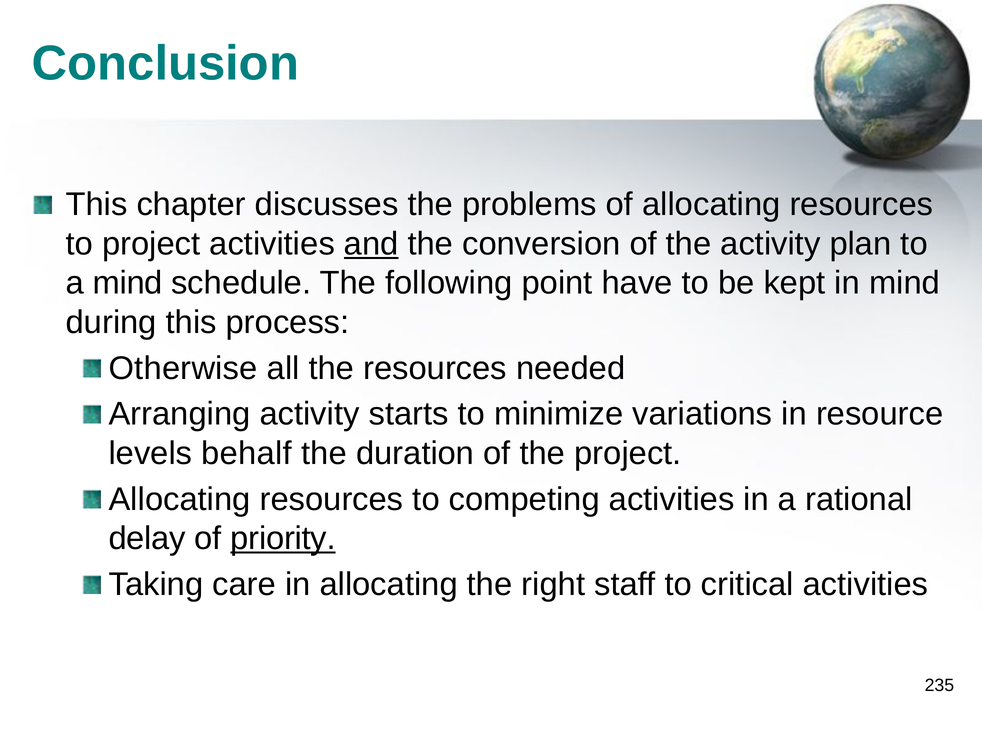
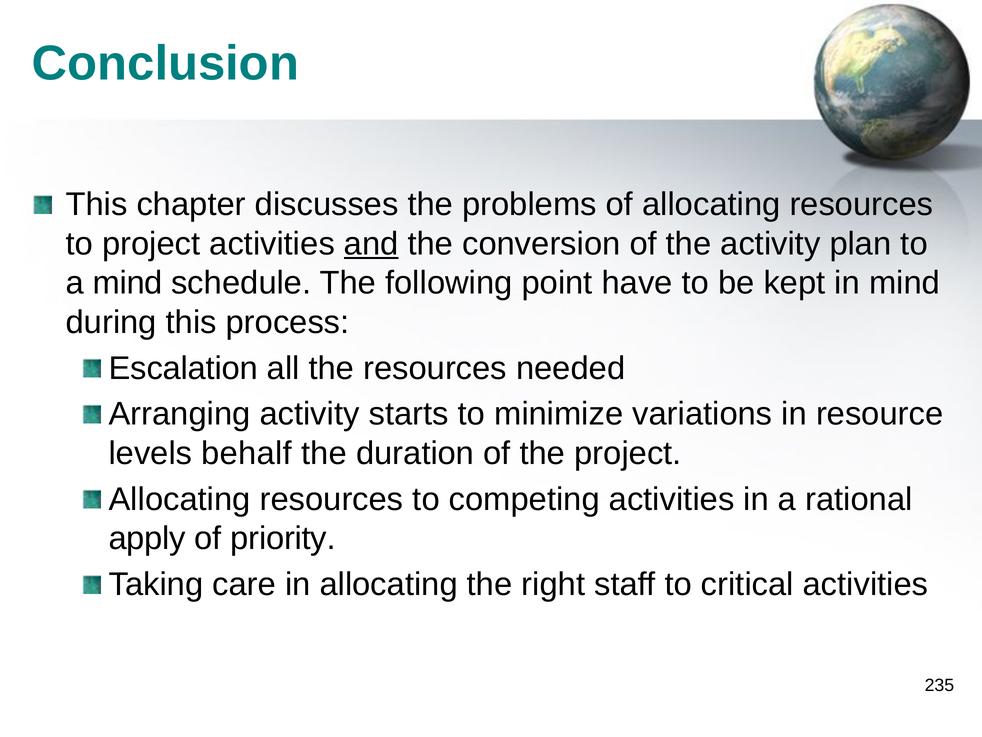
Otherwise: Otherwise -> Escalation
delay: delay -> apply
priority underline: present -> none
